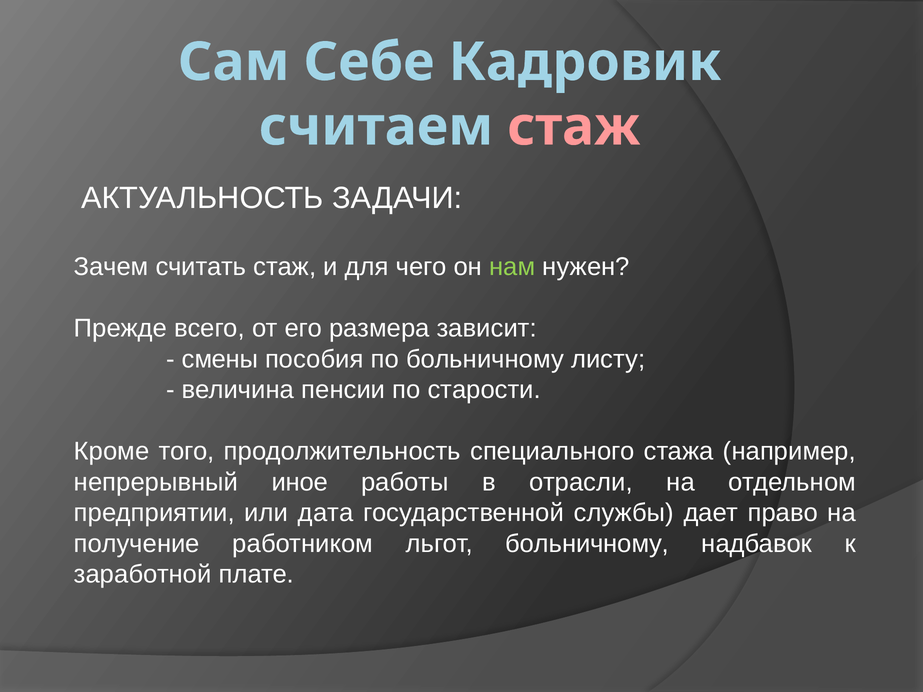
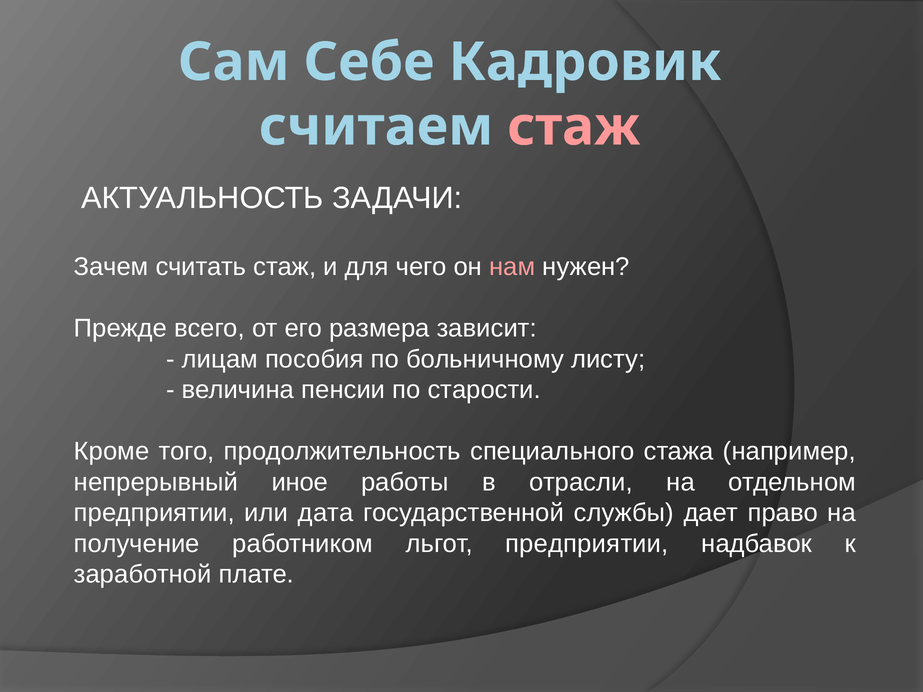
нам colour: light green -> pink
смены: смены -> лицам
льгот больничному: больничному -> предприятии
